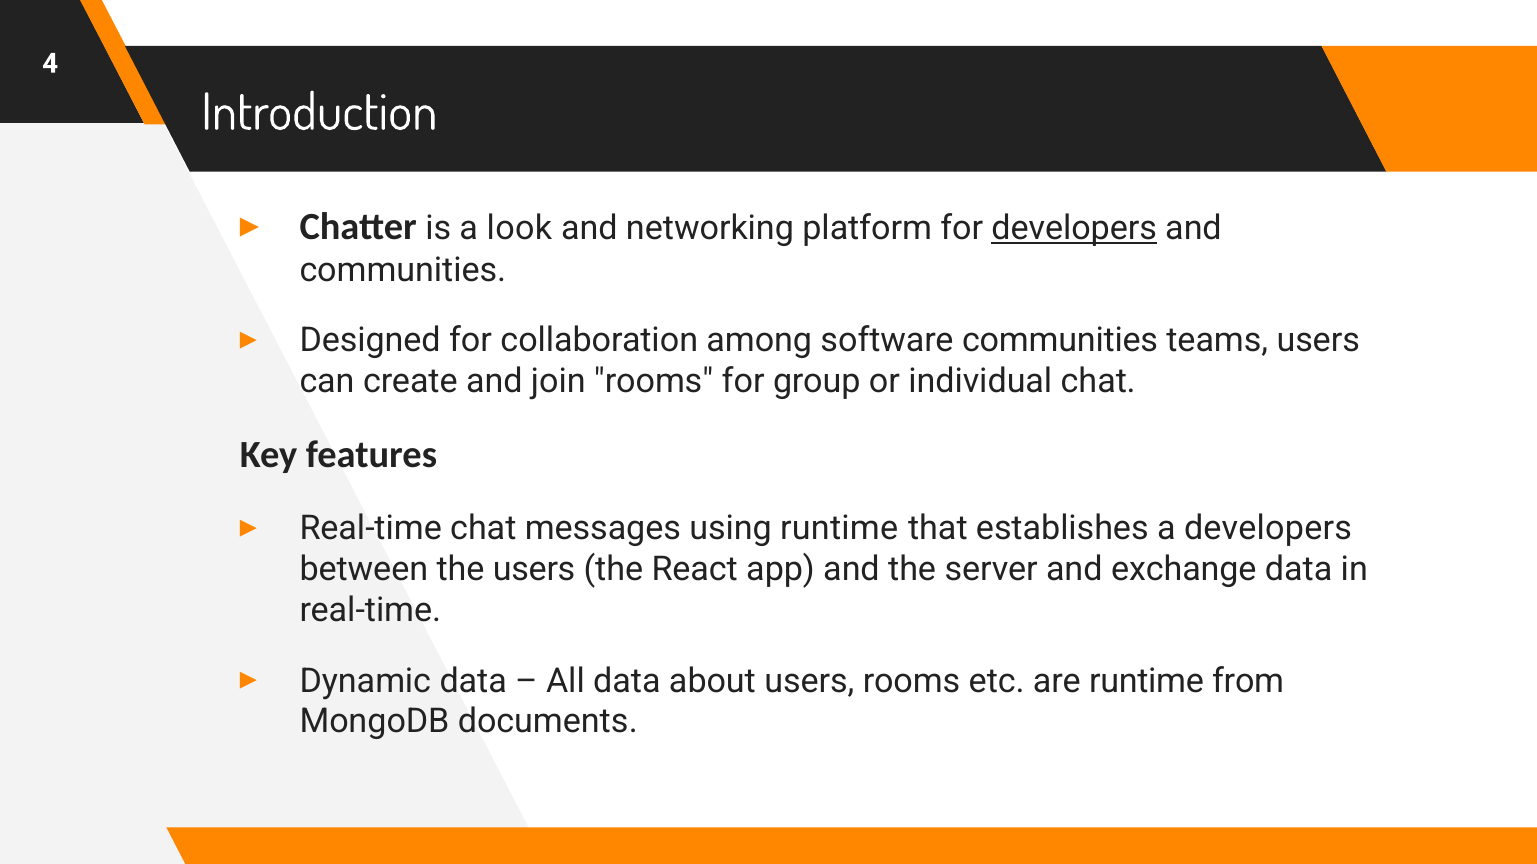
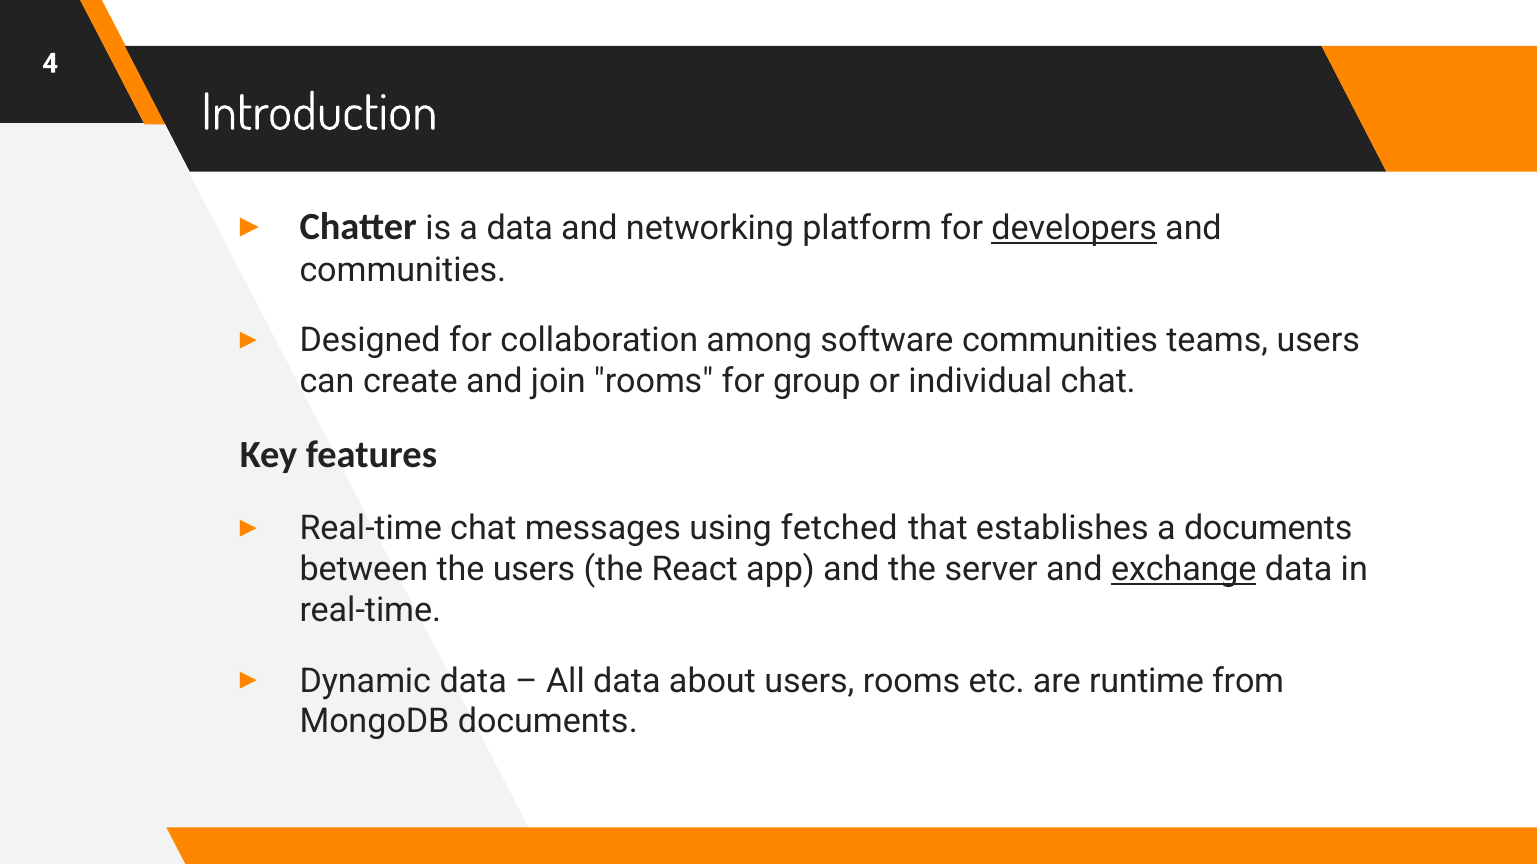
a look: look -> data
using runtime: runtime -> fetched
a developers: developers -> documents
exchange underline: none -> present
